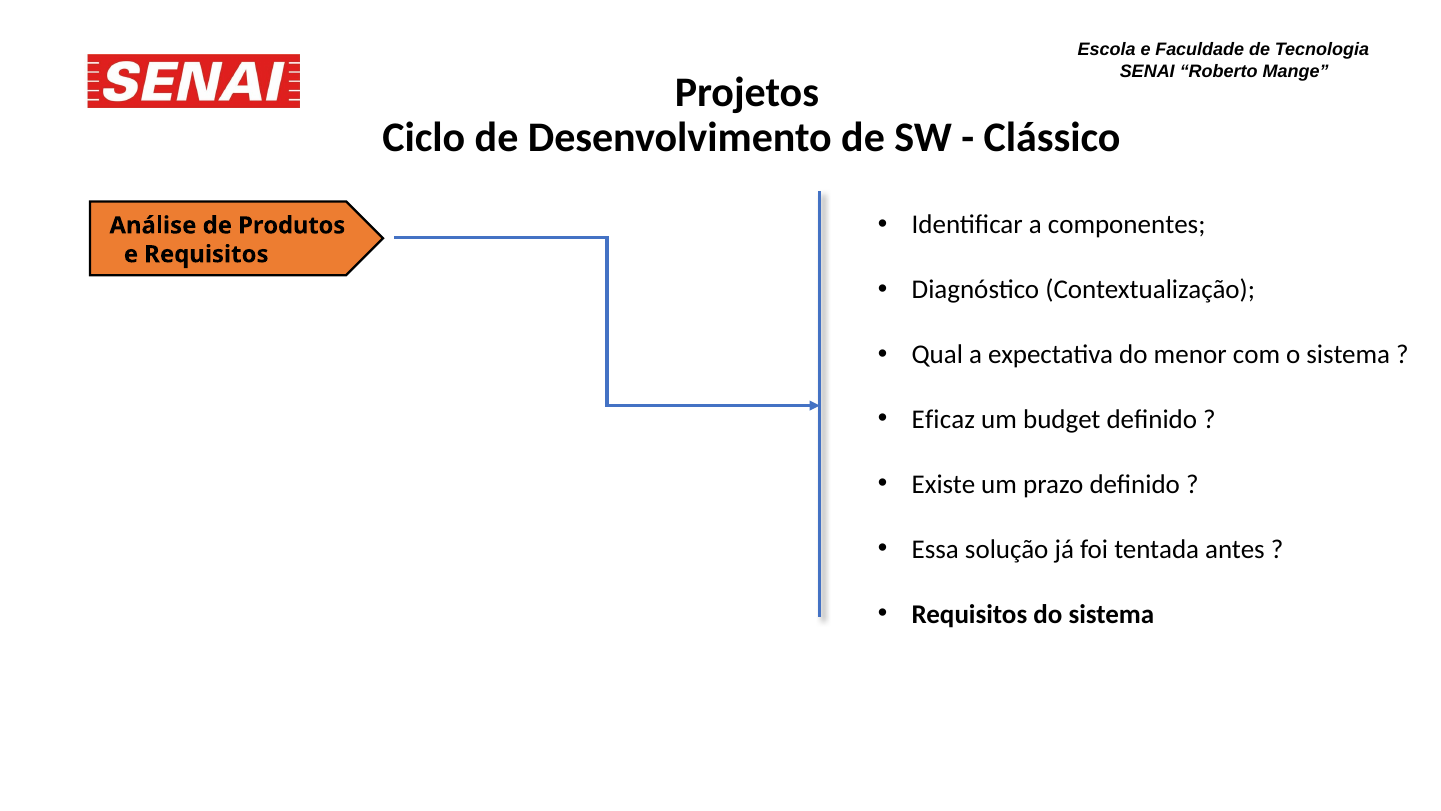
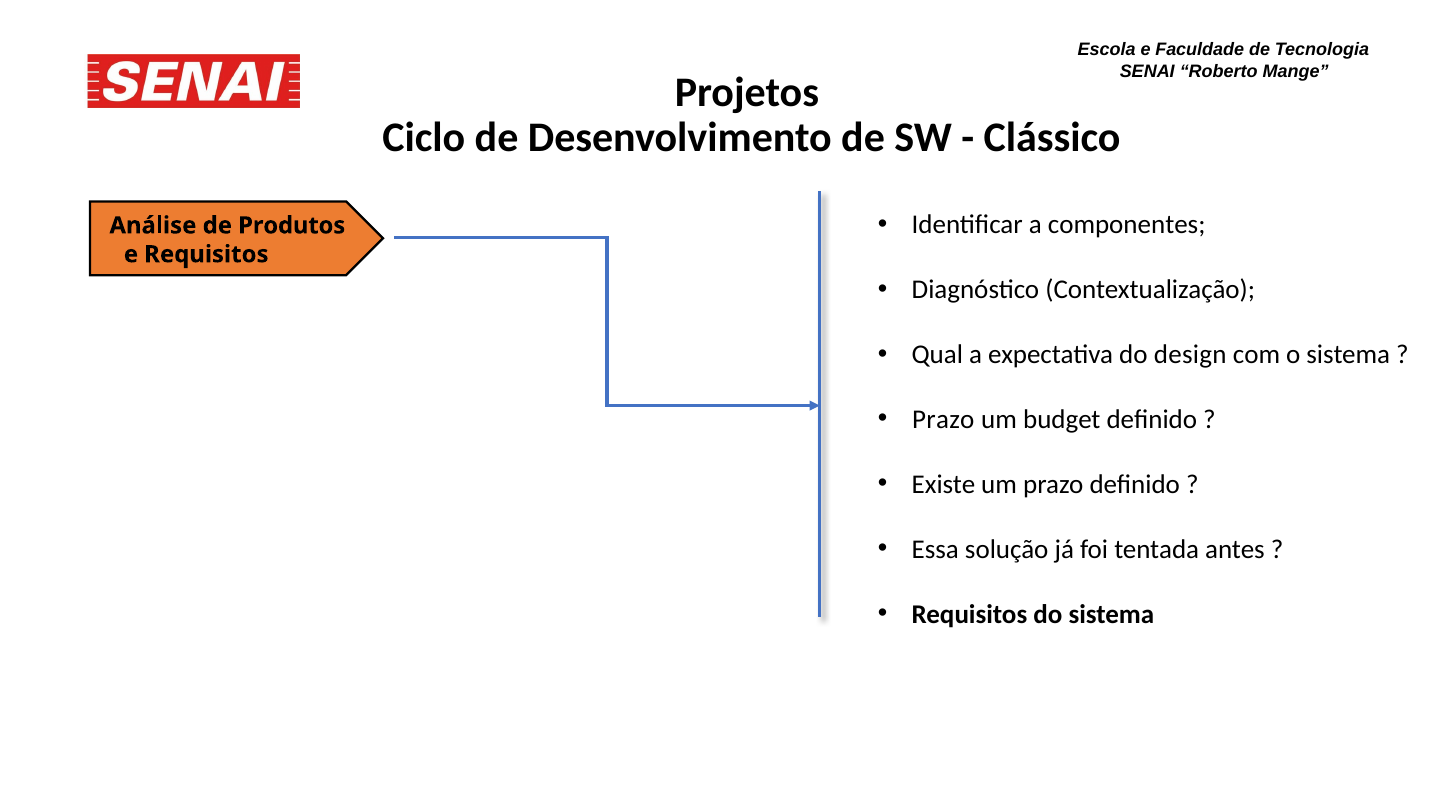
menor: menor -> design
Eficaz at (943, 419): Eficaz -> Prazo
